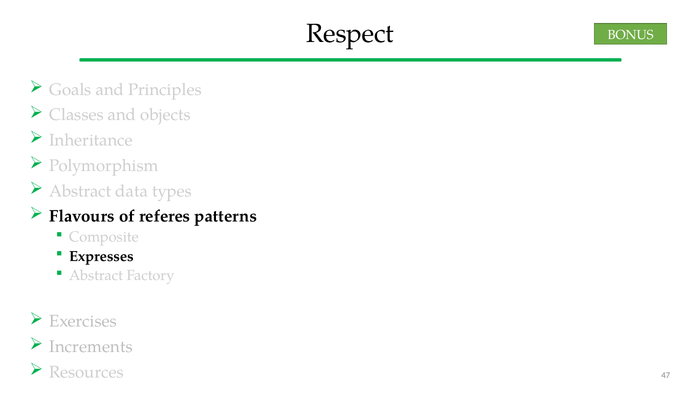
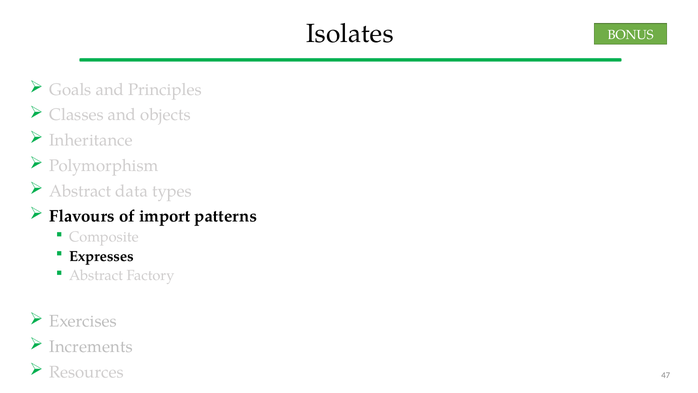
Respect: Respect -> Isolates
referes: referes -> import
